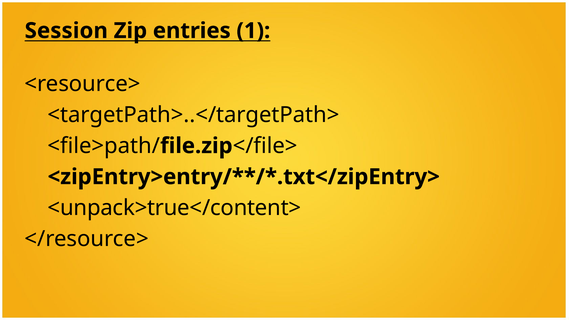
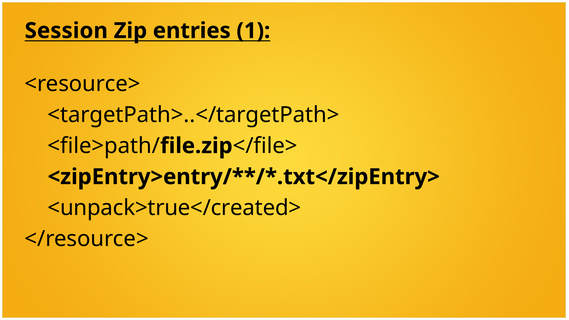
<unpack>true</content>: <unpack>true</content> -> <unpack>true</created>
